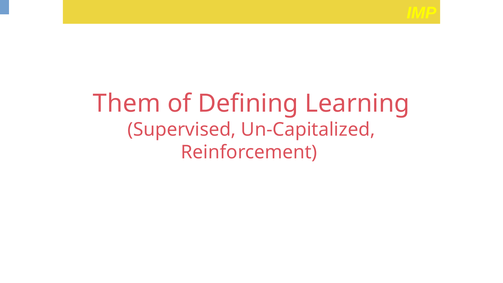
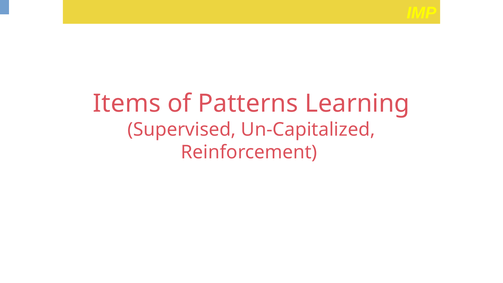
Them: Them -> Items
Defining: Defining -> Patterns
